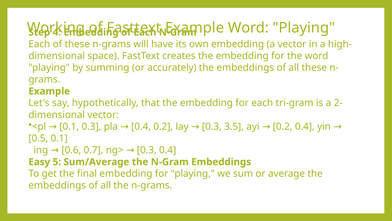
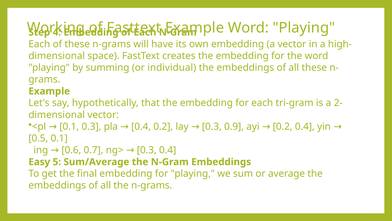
accurately: accurately -> individual
3.5: 3.5 -> 0.9
